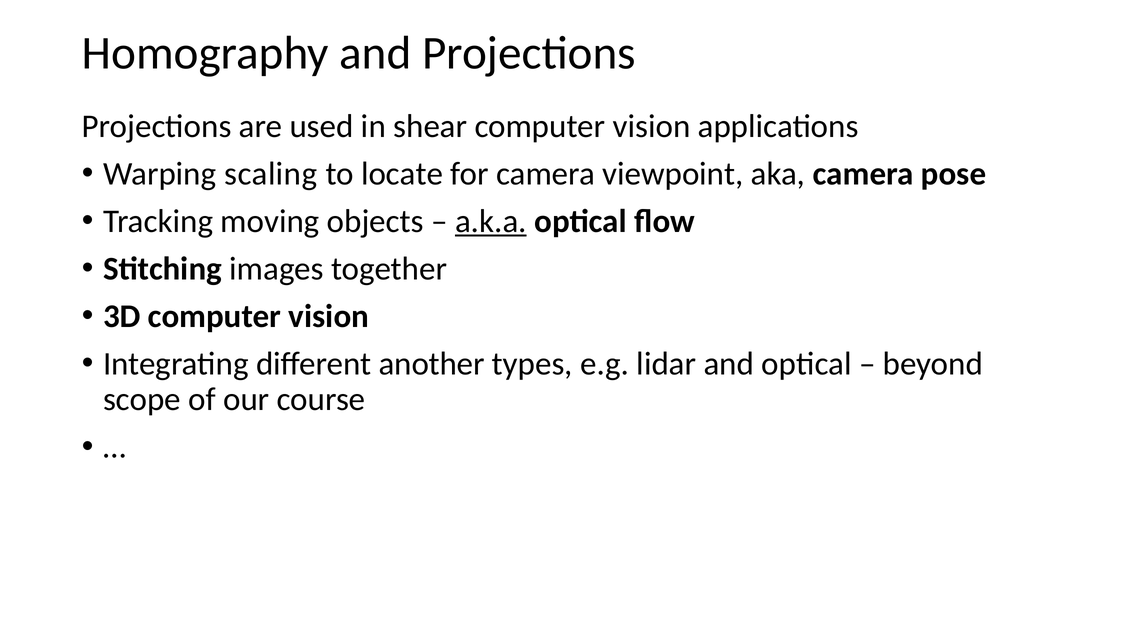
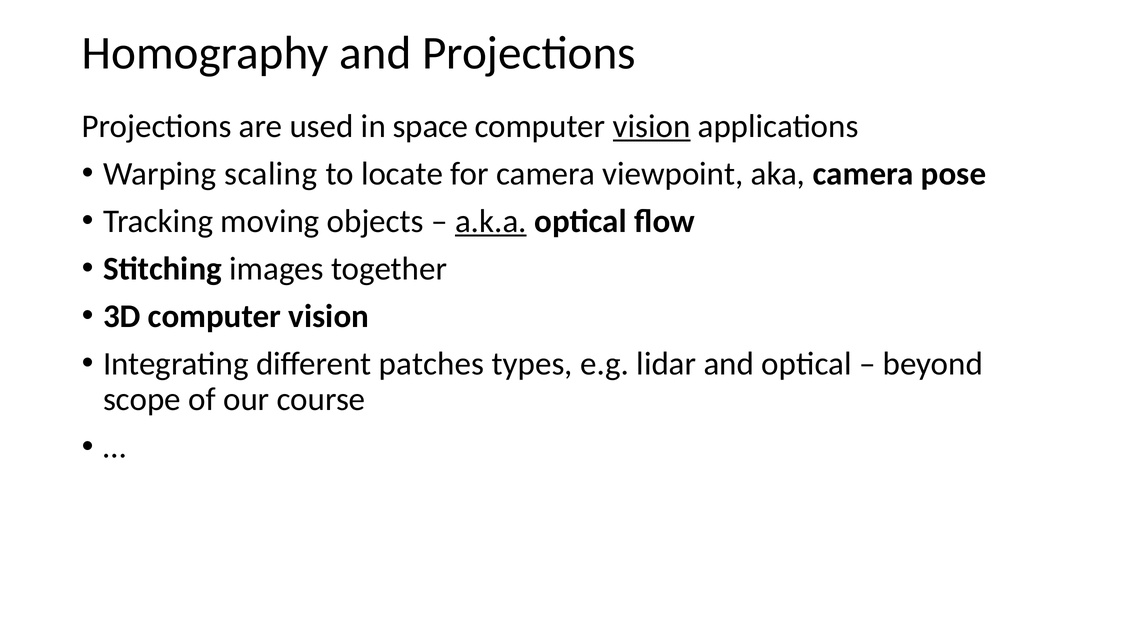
shear: shear -> space
vision at (652, 126) underline: none -> present
another: another -> patches
